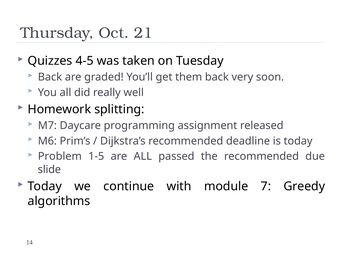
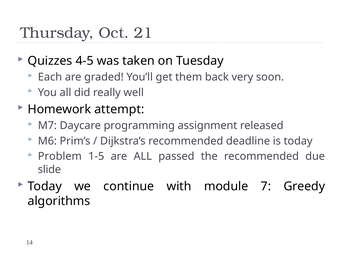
Back at (50, 77): Back -> Each
splitting: splitting -> attempt
